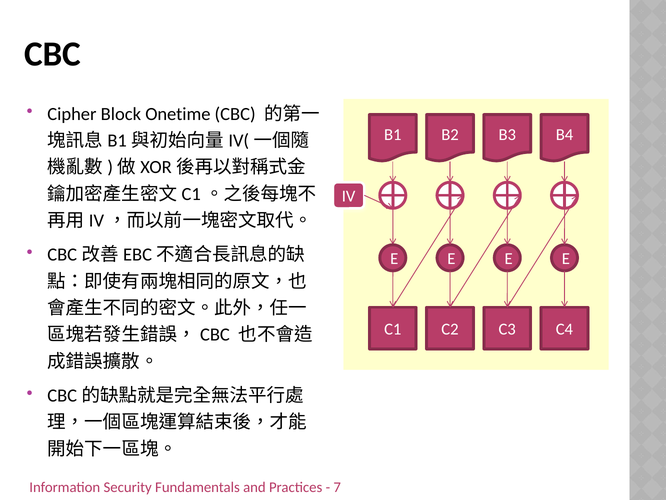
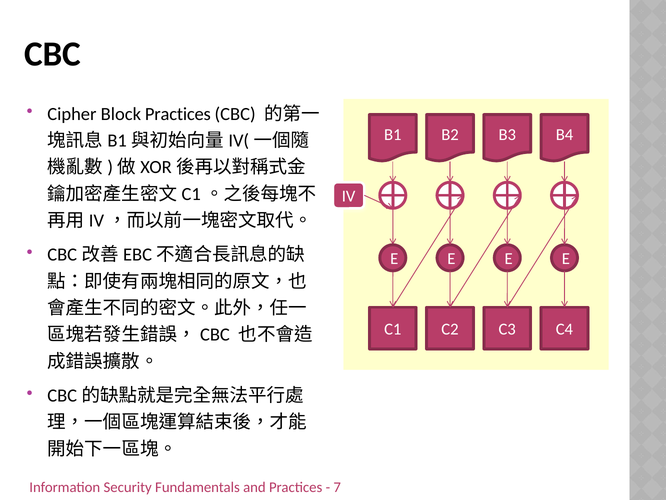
Block Onetime: Onetime -> Practices
